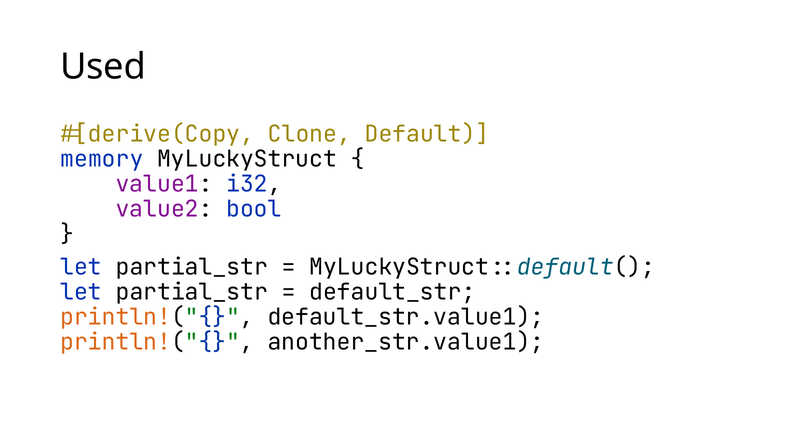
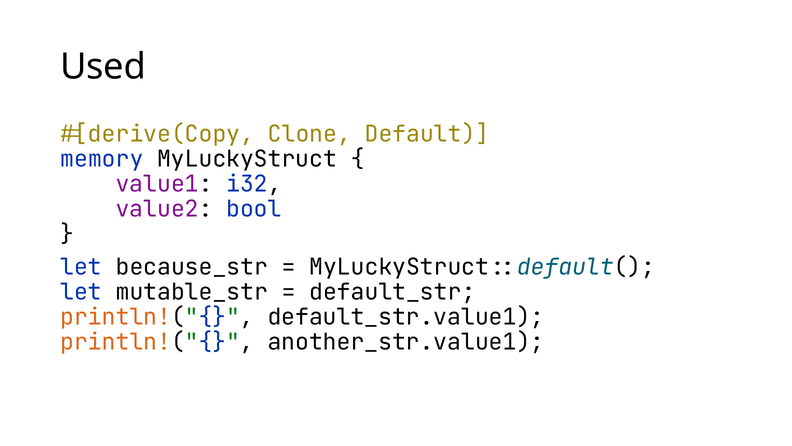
partial_str at (192, 267): partial_str -> because_str
partial_str at (192, 292): partial_str -> mutable_str
